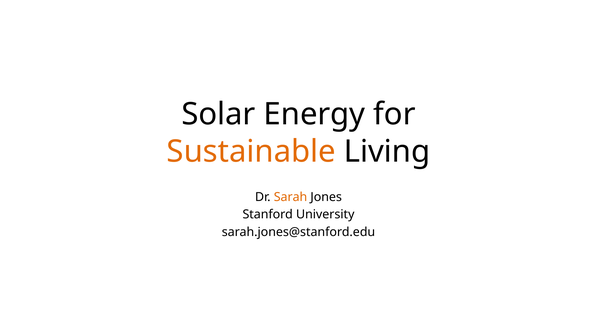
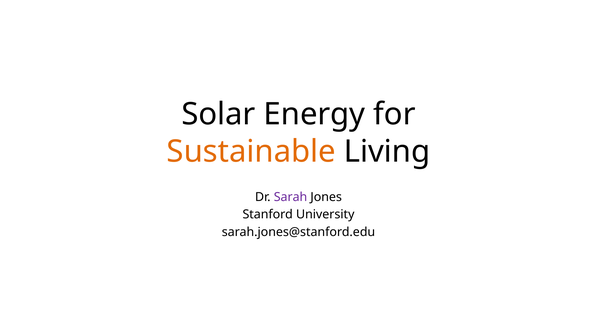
Sarah colour: orange -> purple
